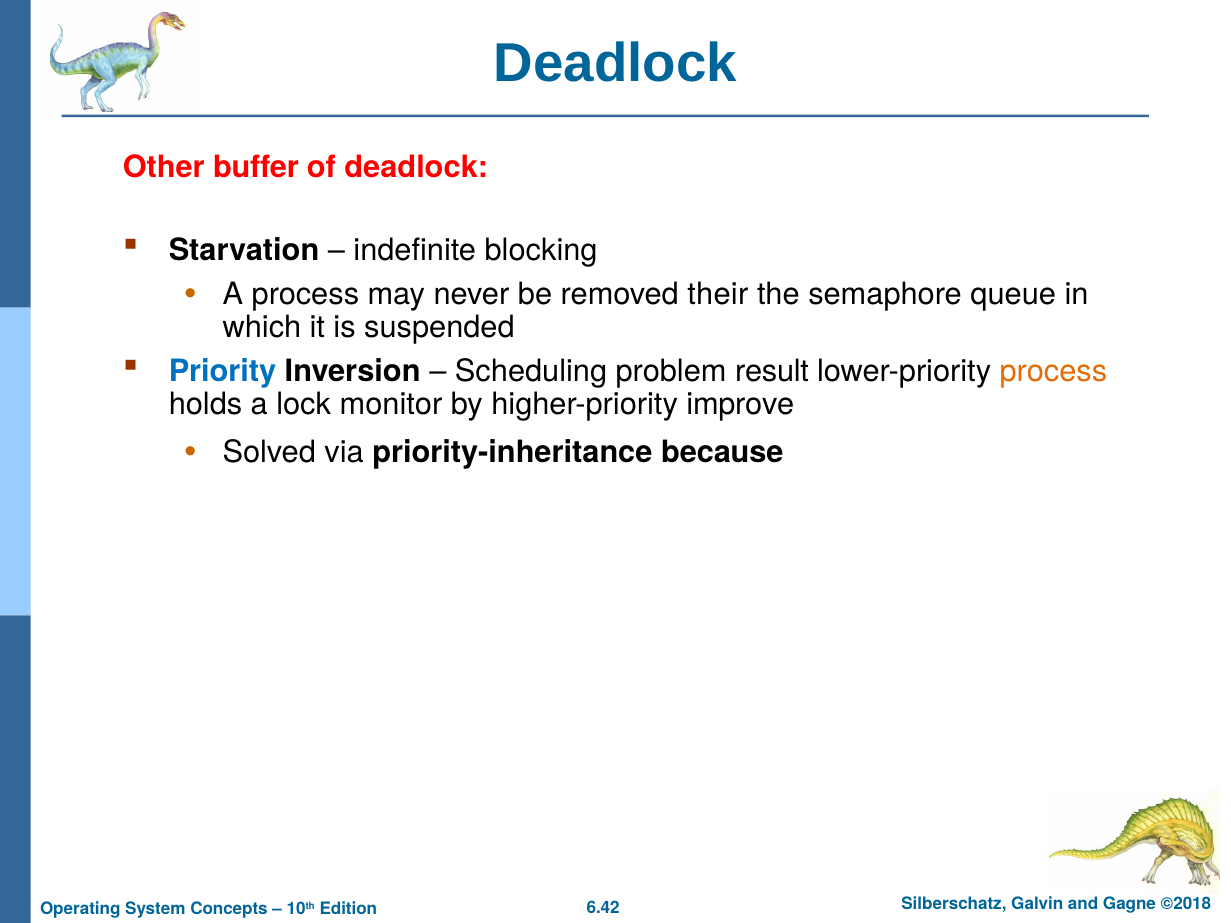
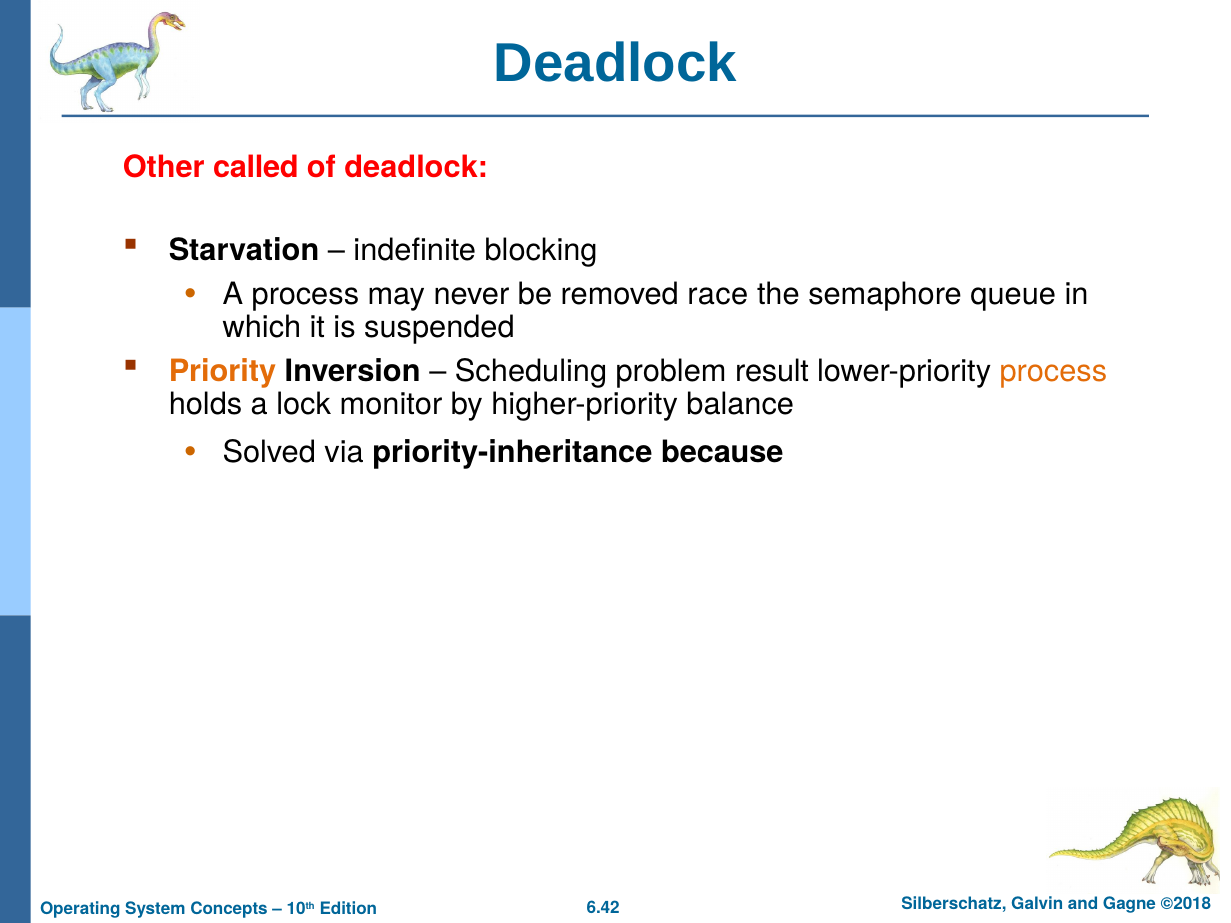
buffer: buffer -> called
their: their -> race
Priority colour: blue -> orange
improve: improve -> balance
